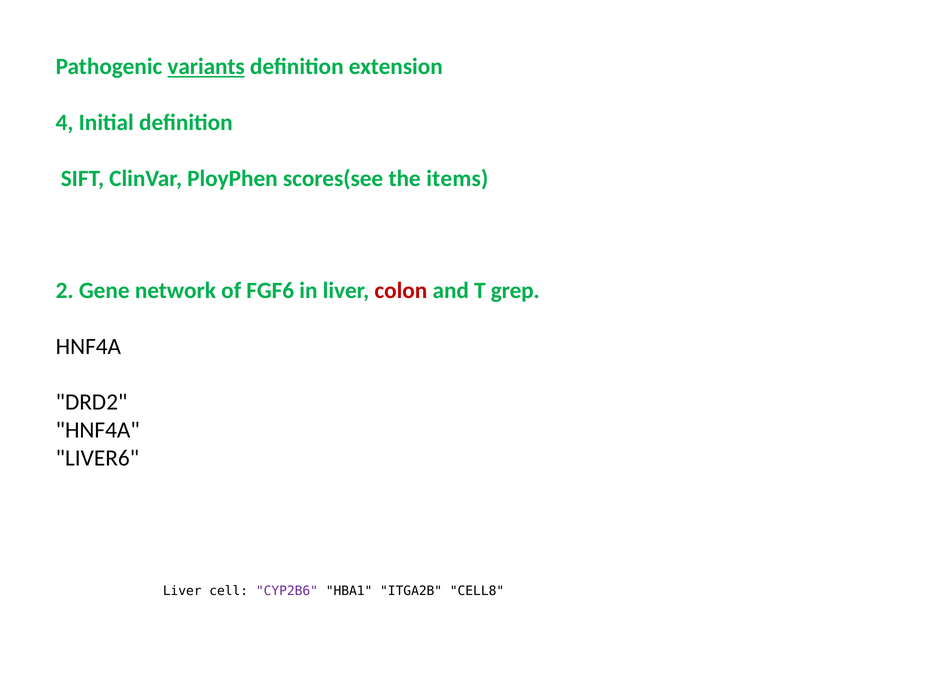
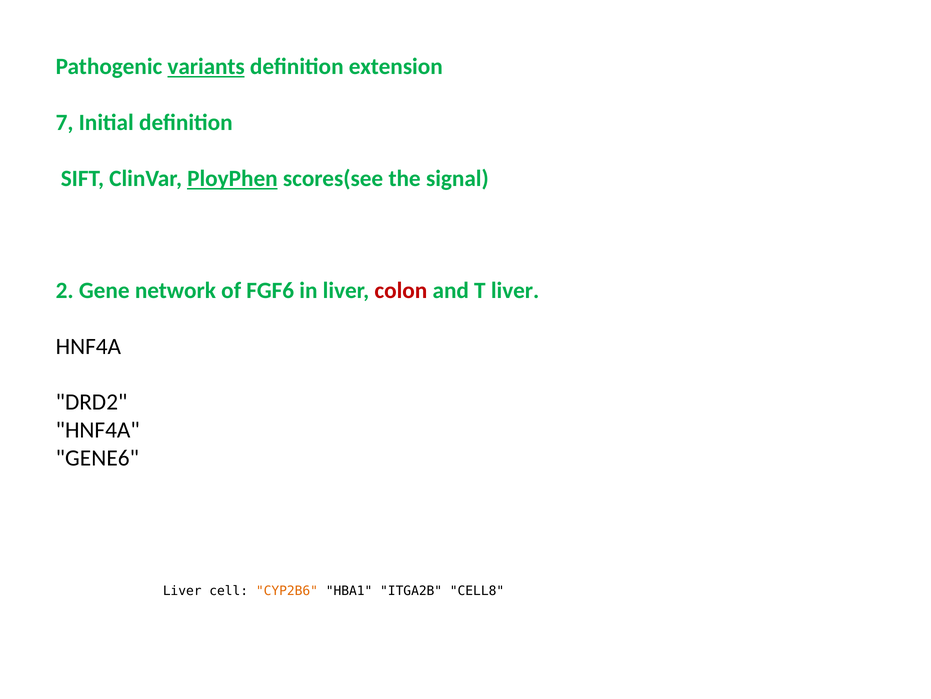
4: 4 -> 7
PloyPhen underline: none -> present
items: items -> signal
T grep: grep -> liver
LIVER6: LIVER6 -> GENE6
CYP2B6 colour: purple -> orange
